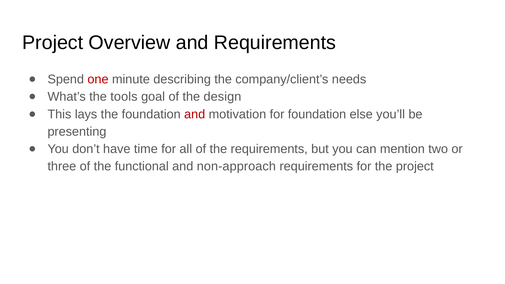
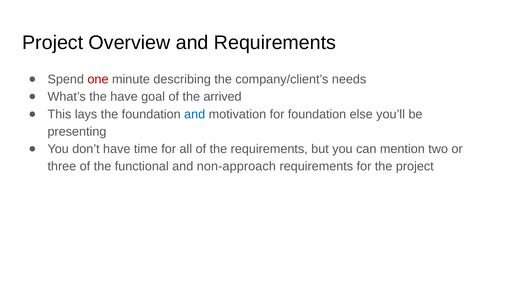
the tools: tools -> have
design: design -> arrived
and at (195, 114) colour: red -> blue
